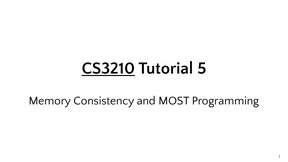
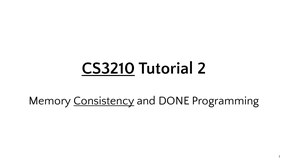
5: 5 -> 2
Consistency underline: none -> present
MOST: MOST -> DONE
